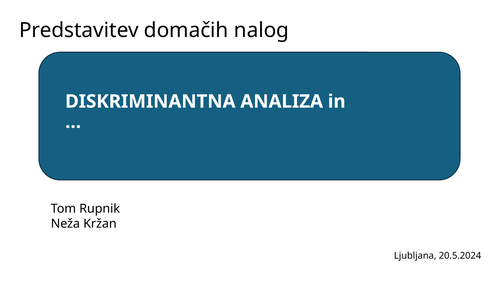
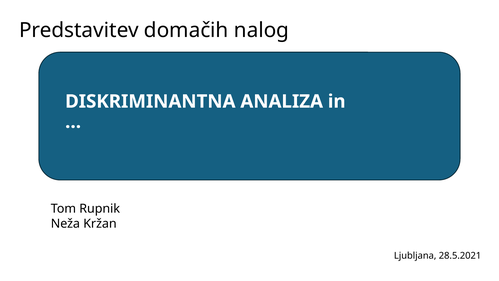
20.5.2024: 20.5.2024 -> 28.5.2021
